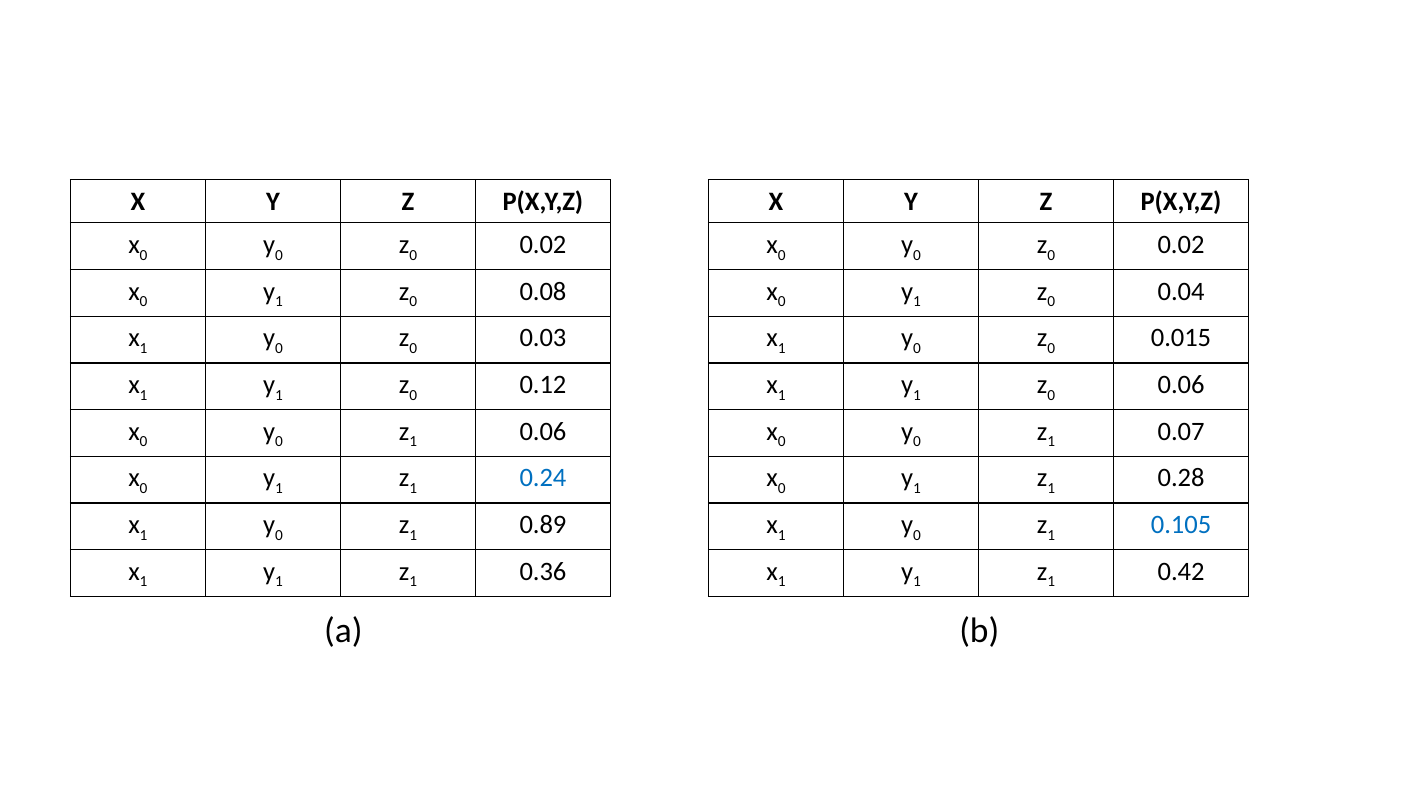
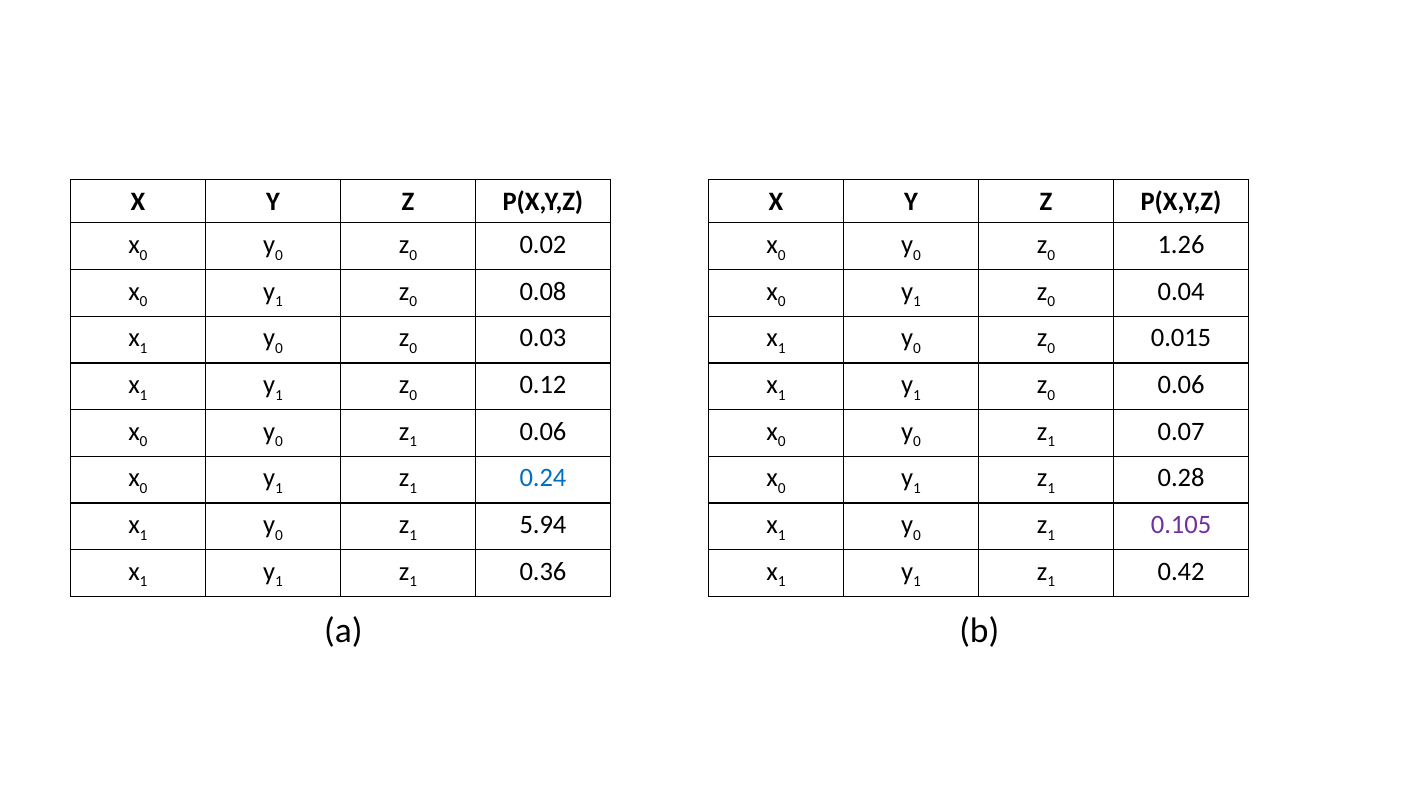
0.02 at (1181, 245): 0.02 -> 1.26
0.89: 0.89 -> 5.94
0.105 colour: blue -> purple
